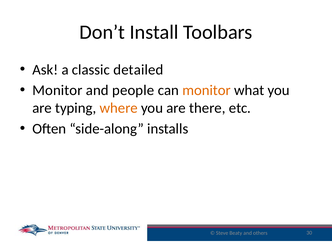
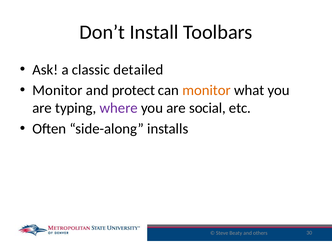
people: people -> protect
where colour: orange -> purple
there: there -> social
